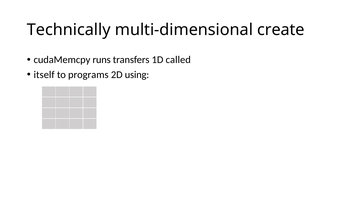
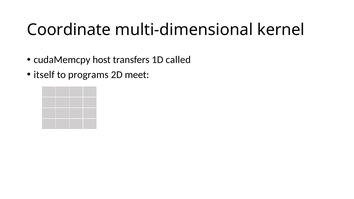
Technically: Technically -> Coordinate
create: create -> kernel
runs: runs -> host
using: using -> meet
